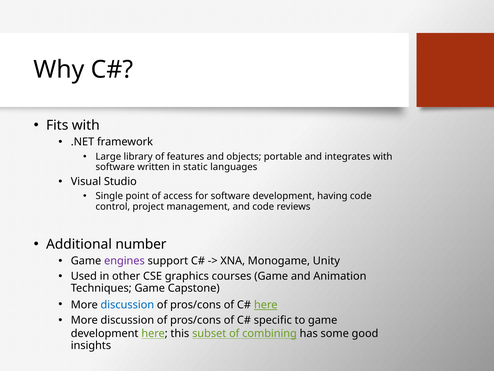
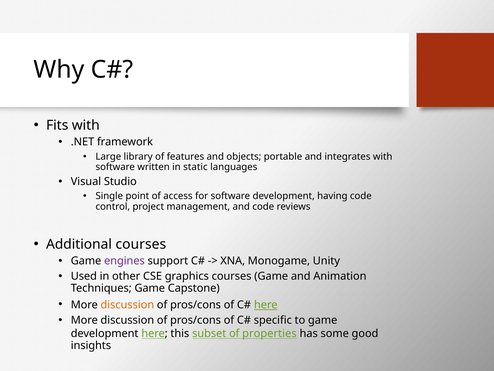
Additional number: number -> courses
discussion at (127, 304) colour: blue -> orange
combining: combining -> properties
